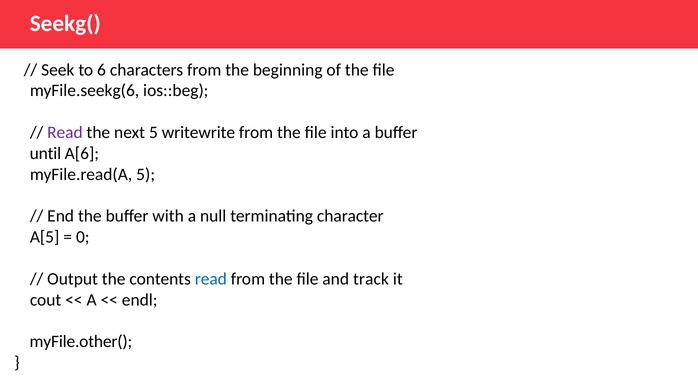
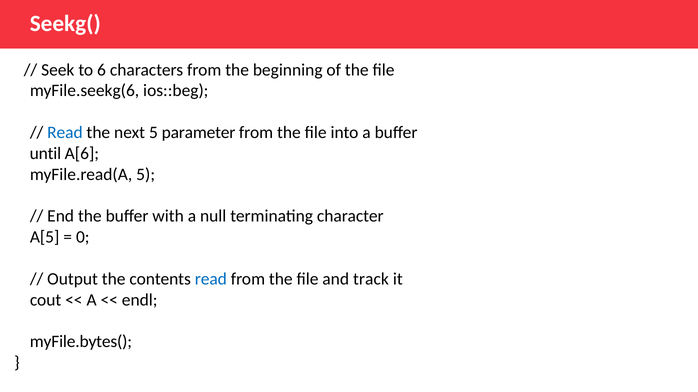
Read at (65, 133) colour: purple -> blue
writewrite: writewrite -> parameter
myFile.other(: myFile.other( -> myFile.bytes(
